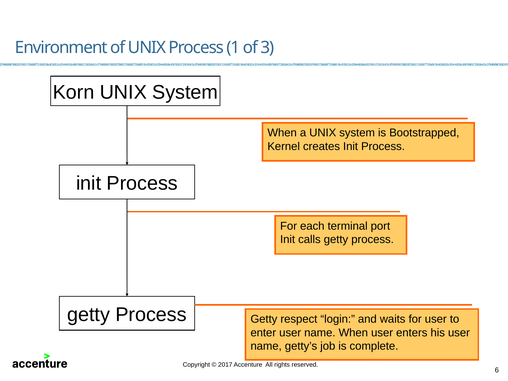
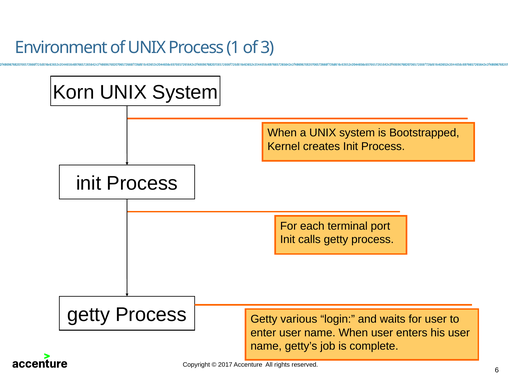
respect: respect -> various
